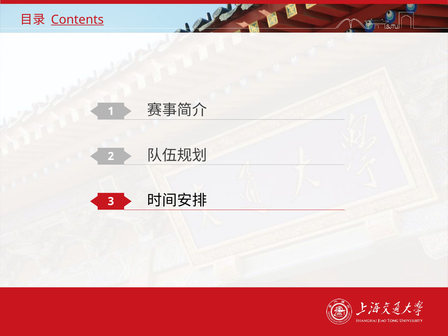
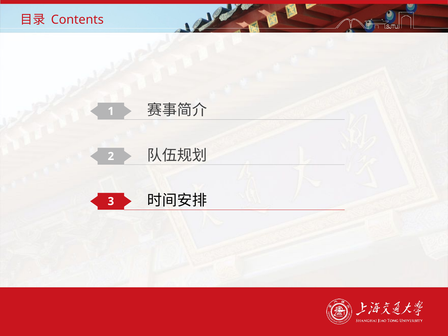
Contents underline: present -> none
